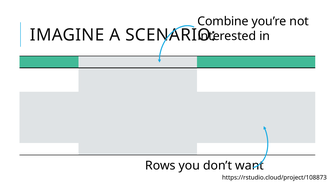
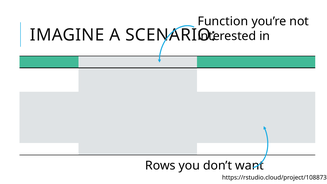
Combine: Combine -> Function
